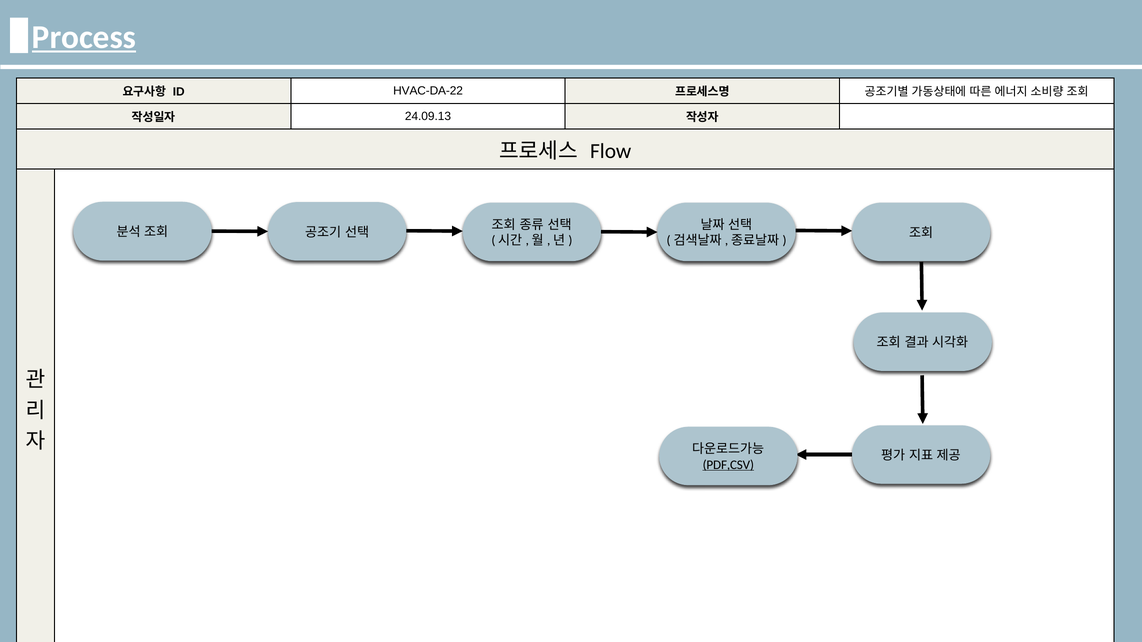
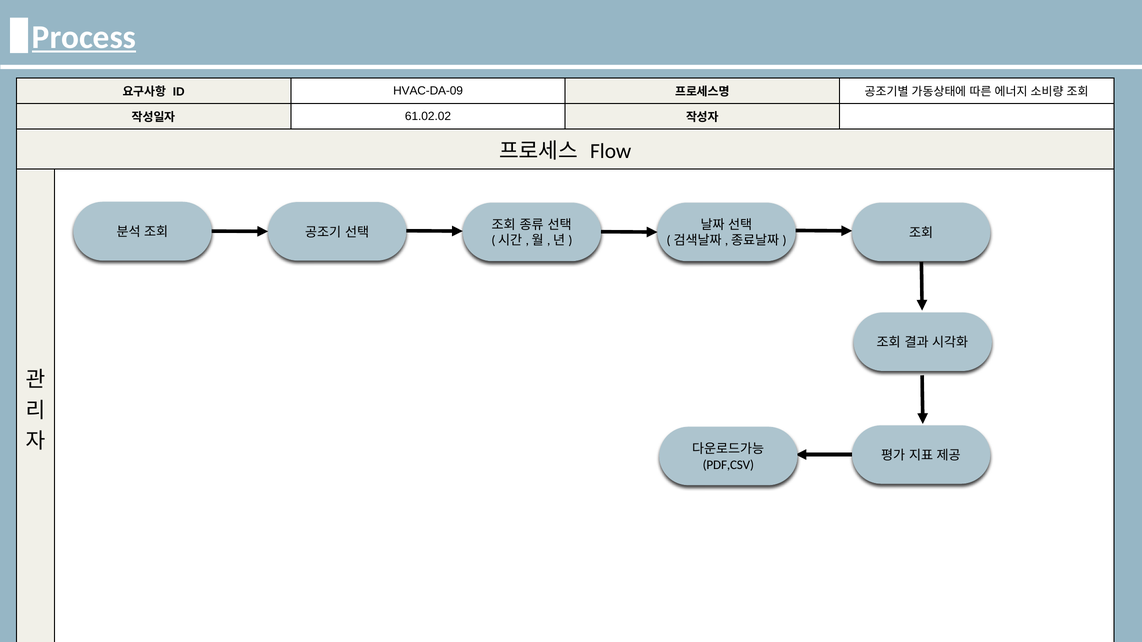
HVAC-DA-22: HVAC-DA-22 -> HVAC-DA-09
24.09.13: 24.09.13 -> 61.02.02
PDF,CSV underline: present -> none
